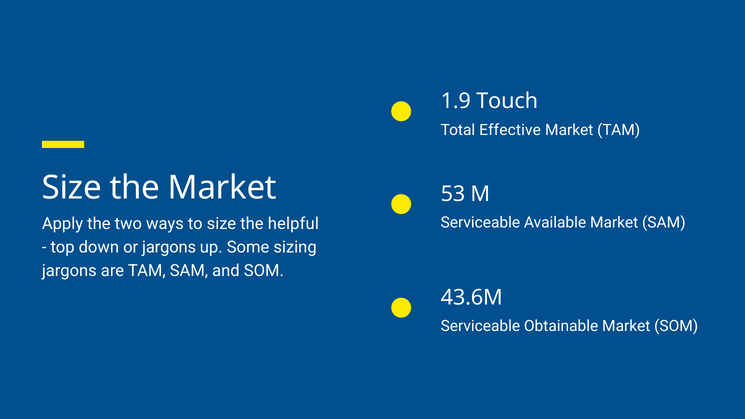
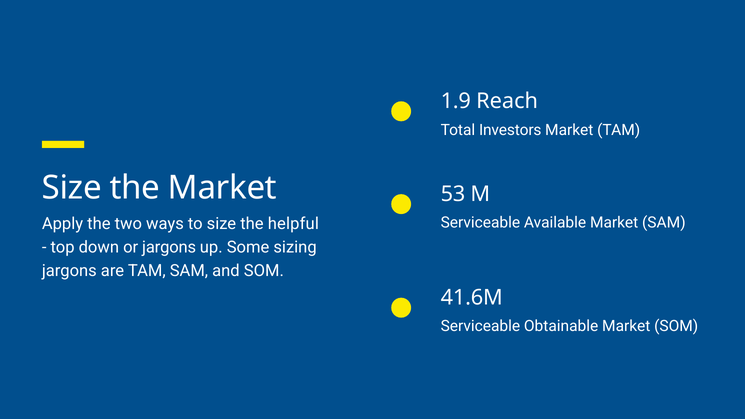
Touch: Touch -> Reach
Effective: Effective -> Investors
43.6M: 43.6M -> 41.6M
